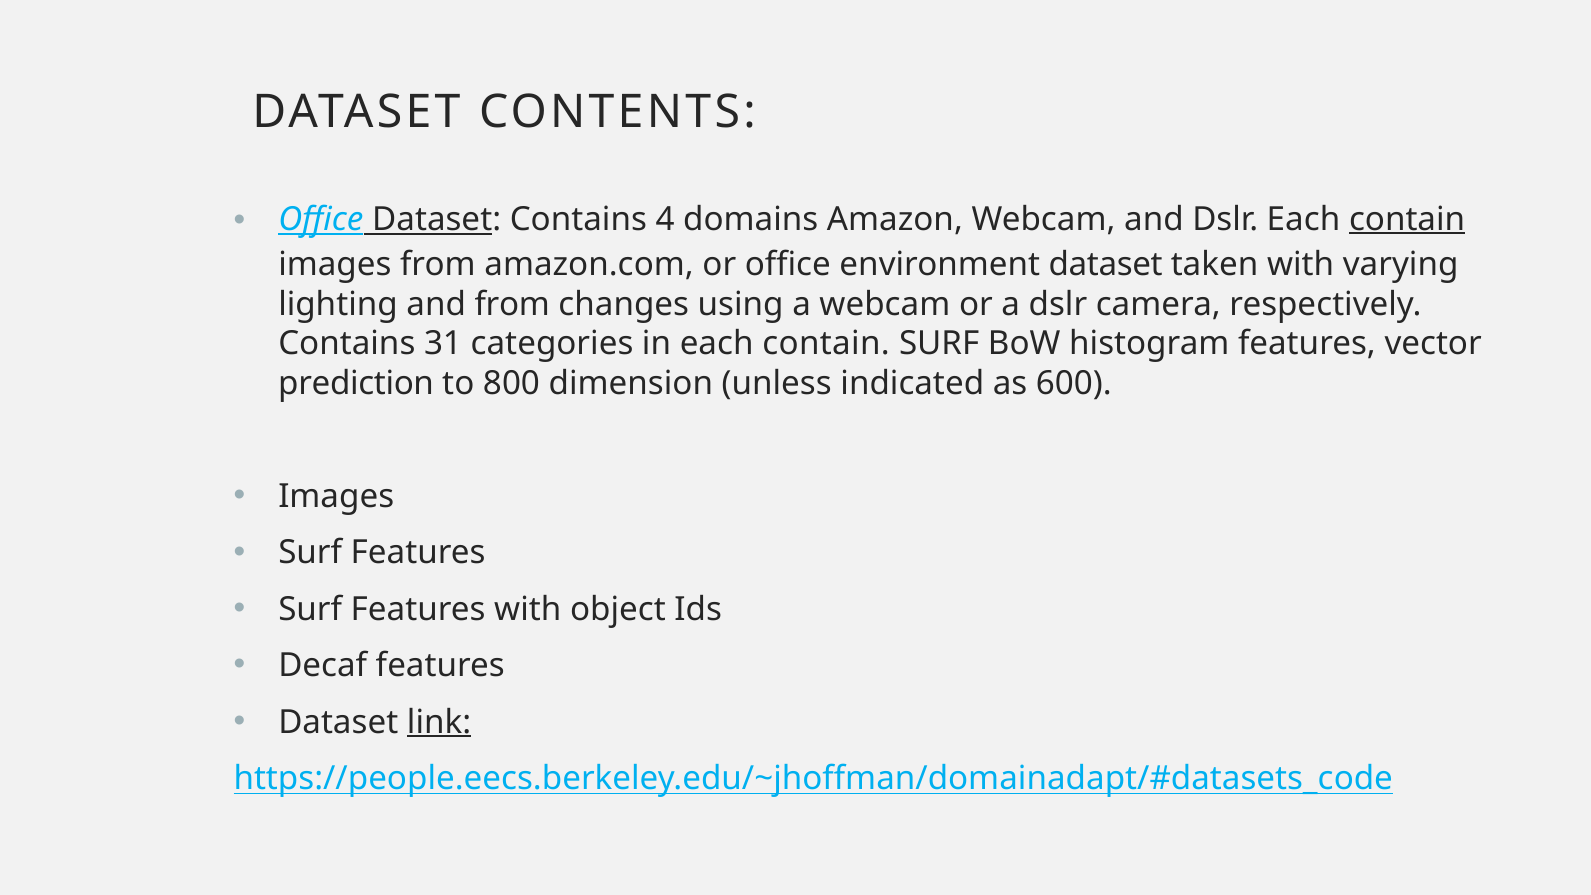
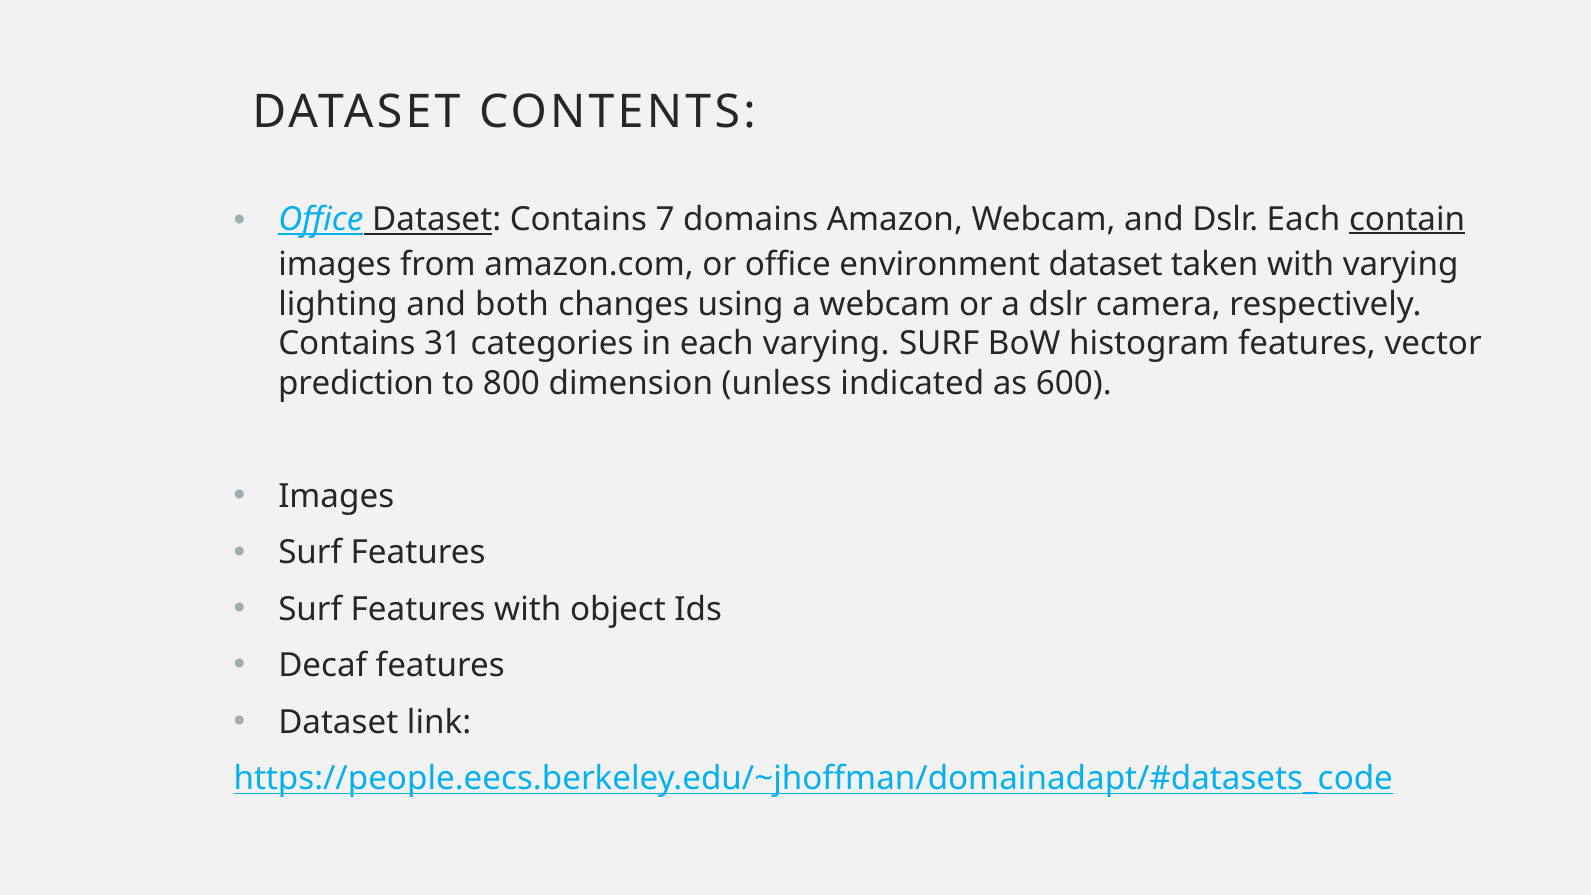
4: 4 -> 7
and from: from -> both
in each contain: contain -> varying
link underline: present -> none
